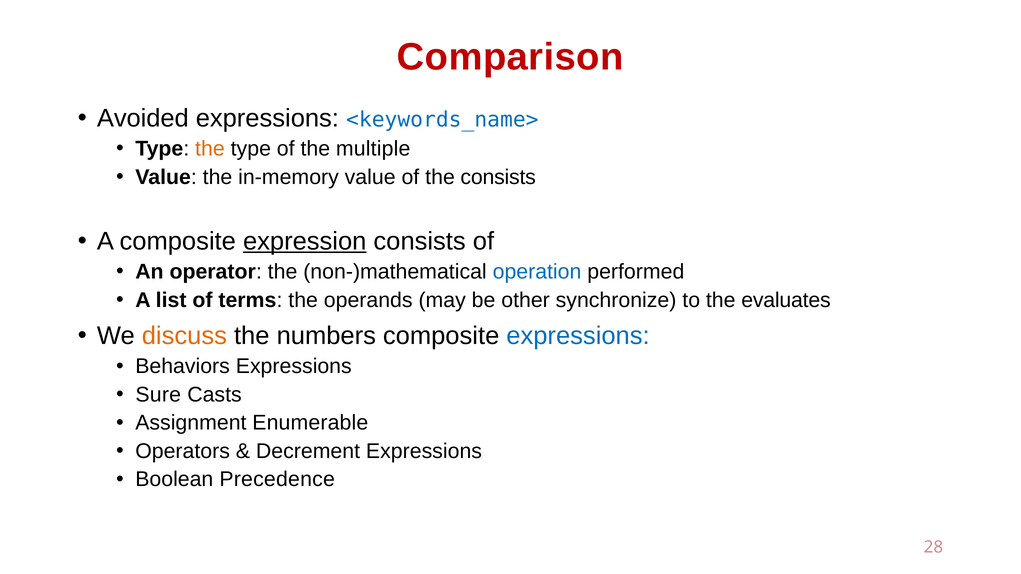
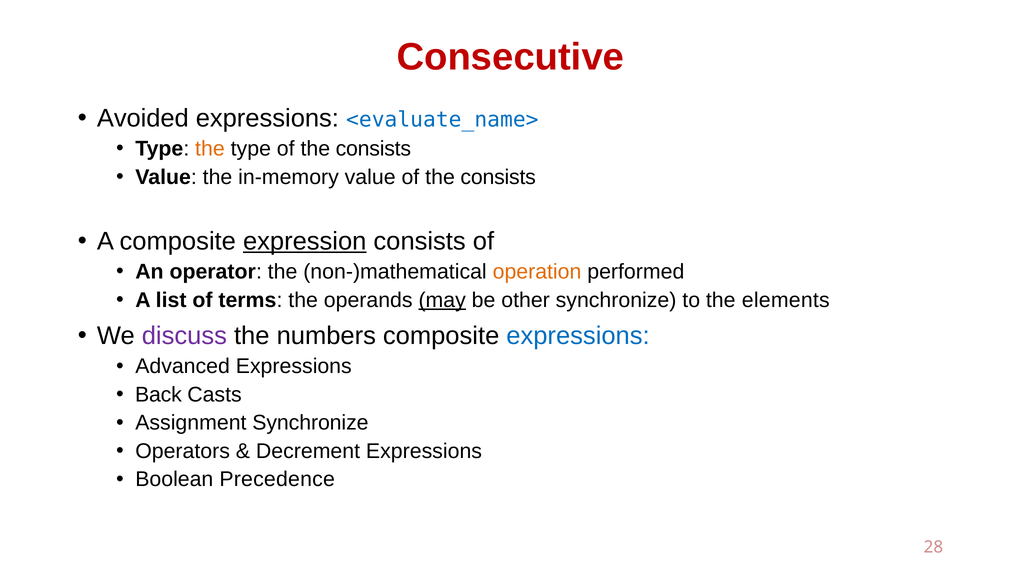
Comparison: Comparison -> Consecutive
<keywords_name>: <keywords_name> -> <evaluate_name>
type of the multiple: multiple -> consists
operation colour: blue -> orange
may underline: none -> present
evaluates: evaluates -> elements
discuss colour: orange -> purple
Behaviors: Behaviors -> Advanced
Sure: Sure -> Back
Assignment Enumerable: Enumerable -> Synchronize
